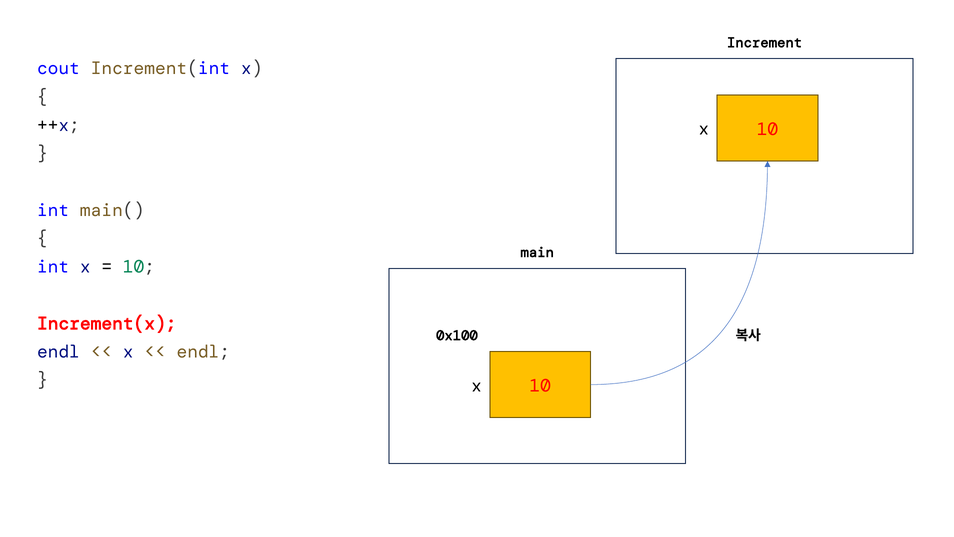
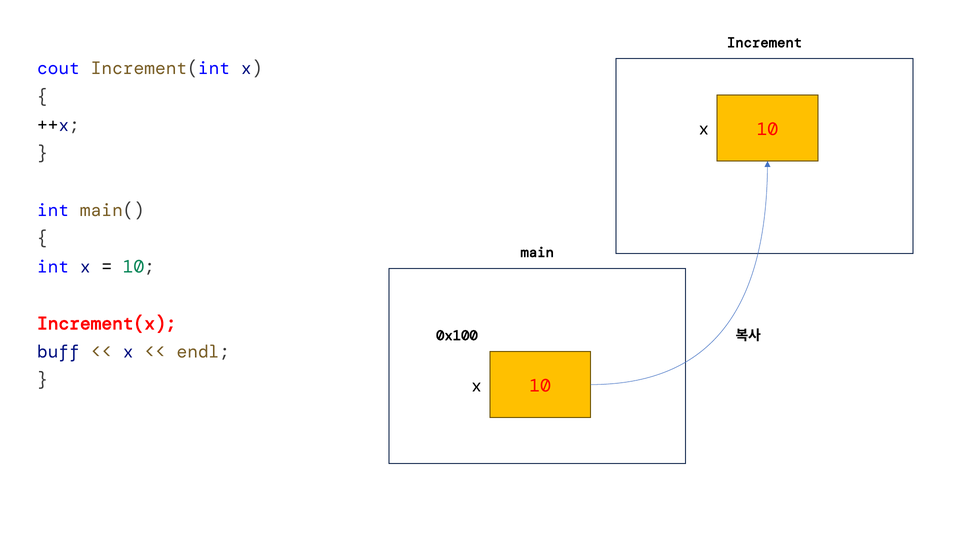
endl at (58, 352): endl -> buff
